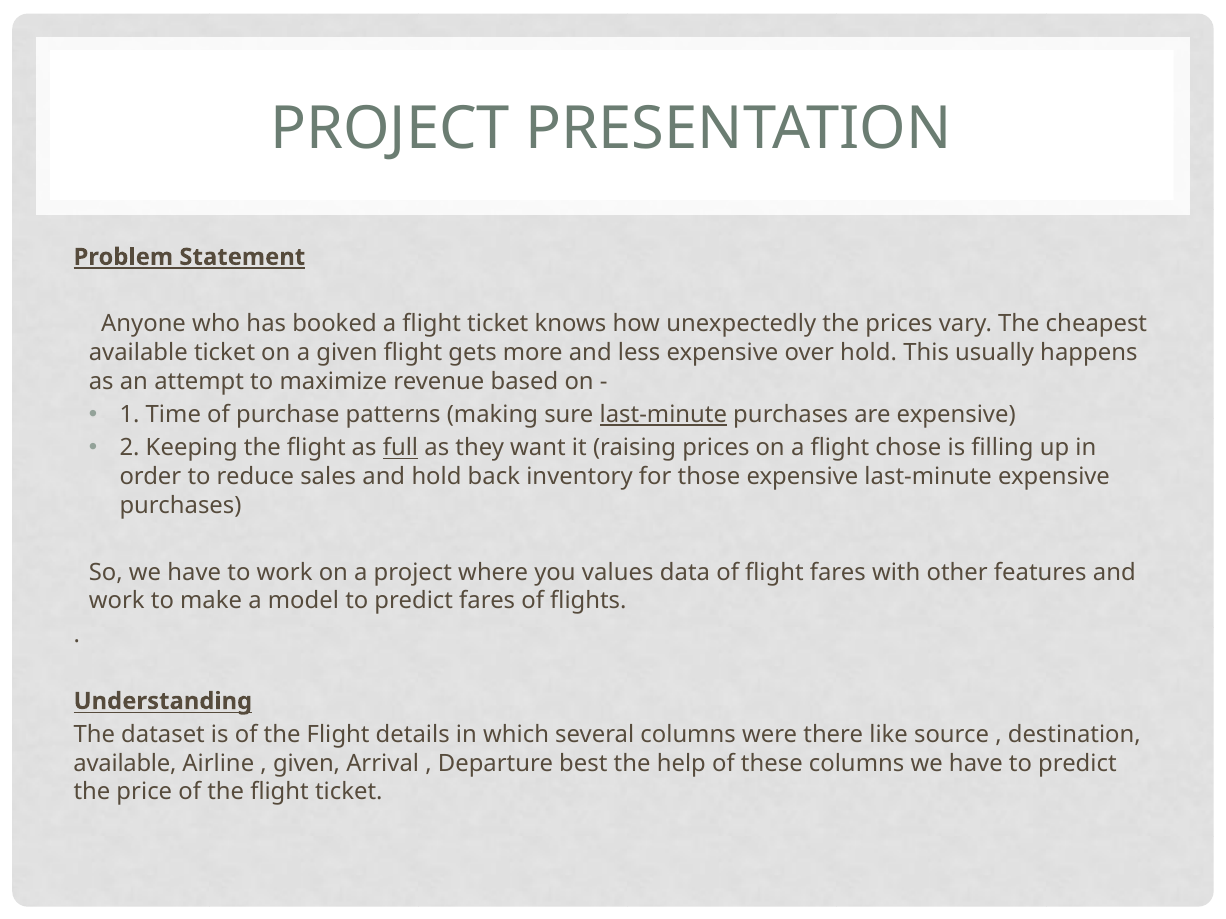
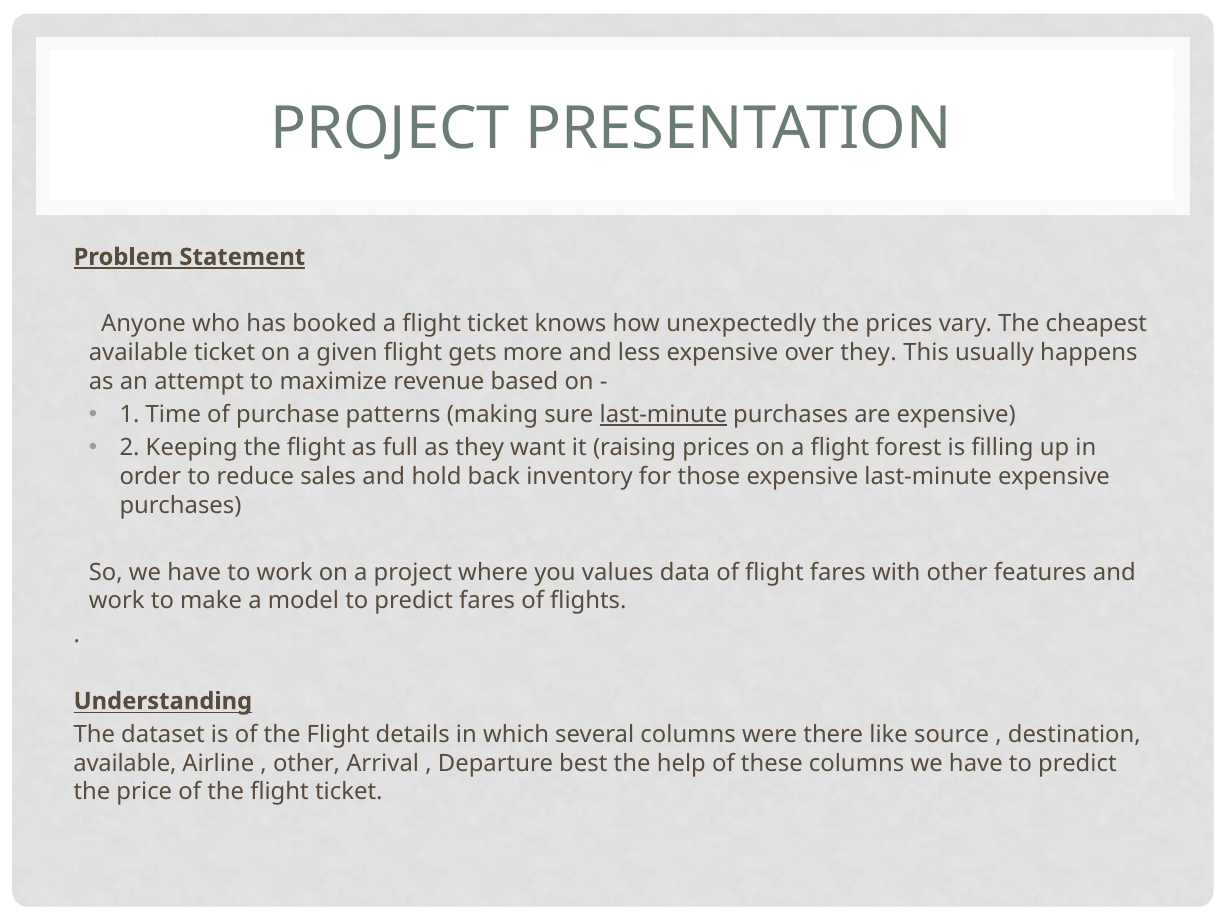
over hold: hold -> they
full underline: present -> none
chose: chose -> forest
given at (307, 764): given -> other
